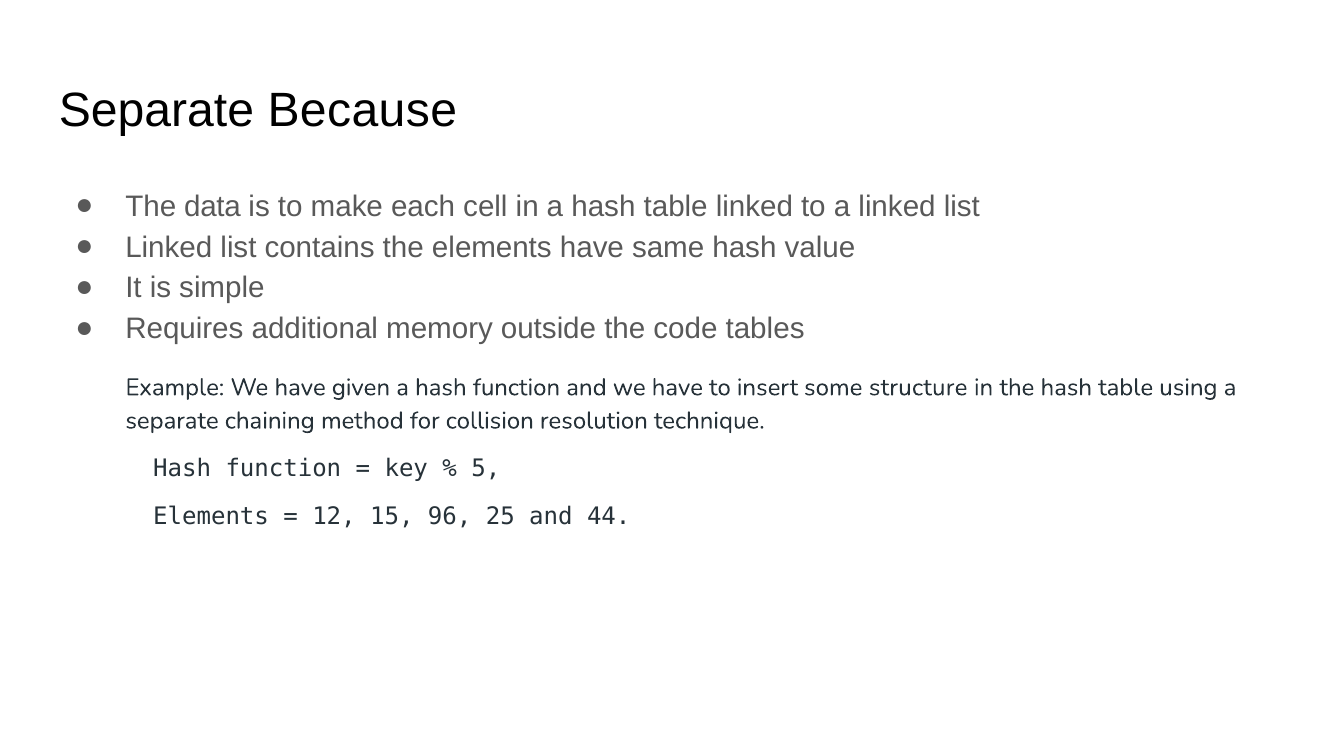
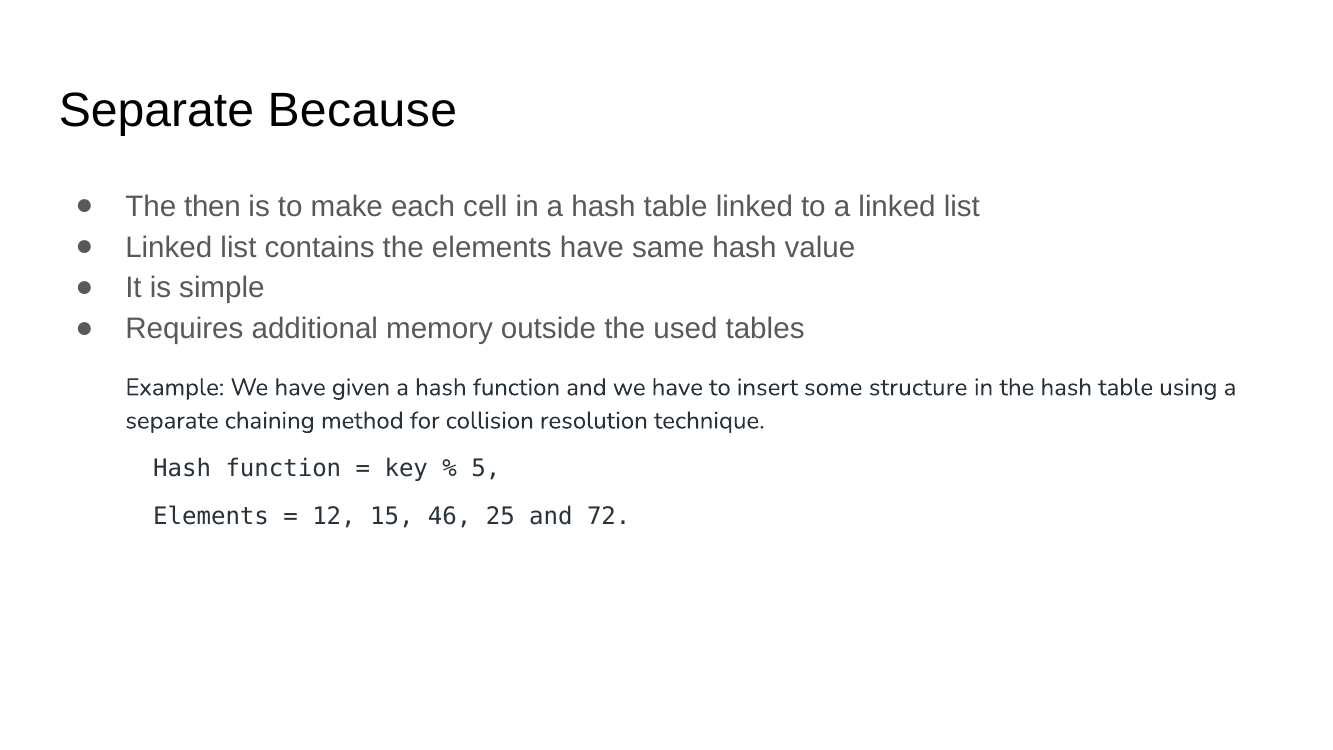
data: data -> then
code: code -> used
96: 96 -> 46
44: 44 -> 72
